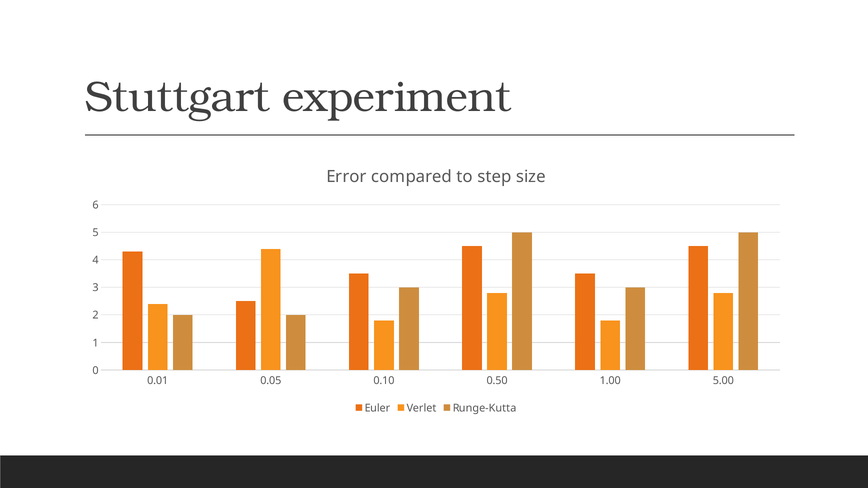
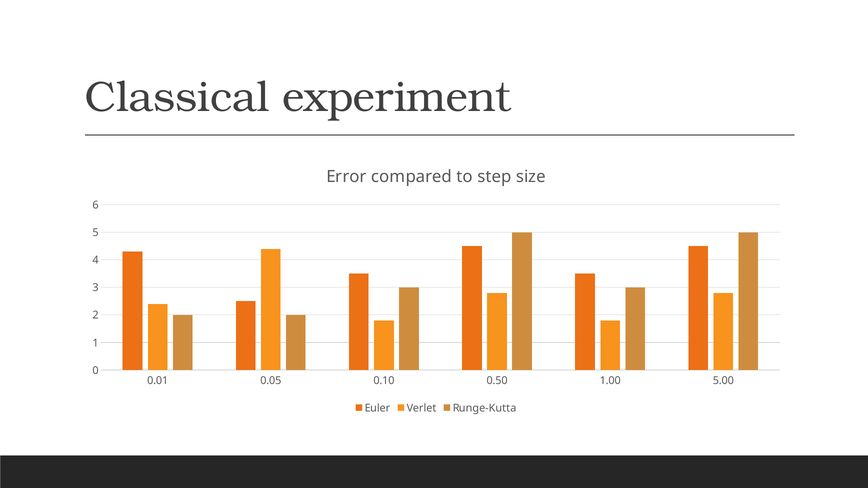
Stuttgart: Stuttgart -> Classical
